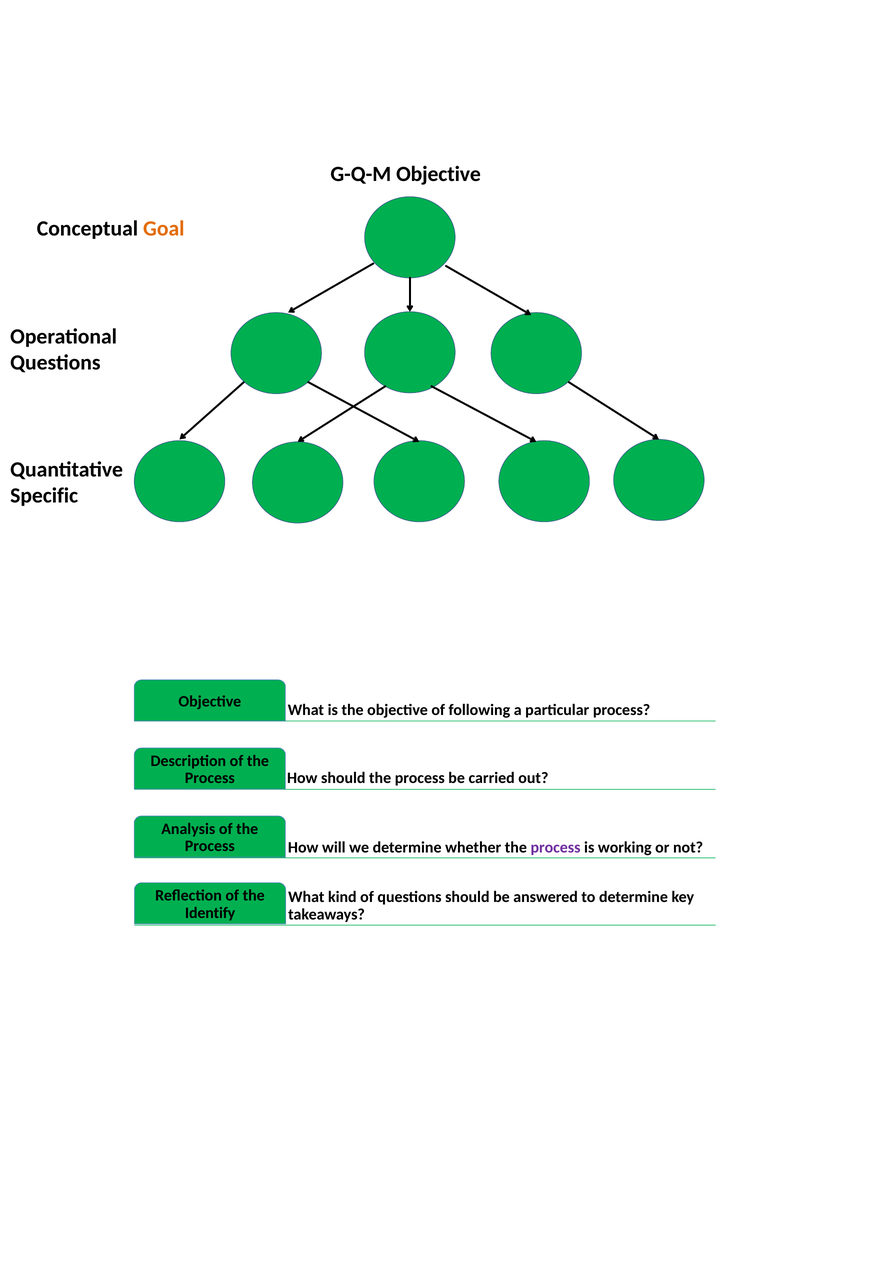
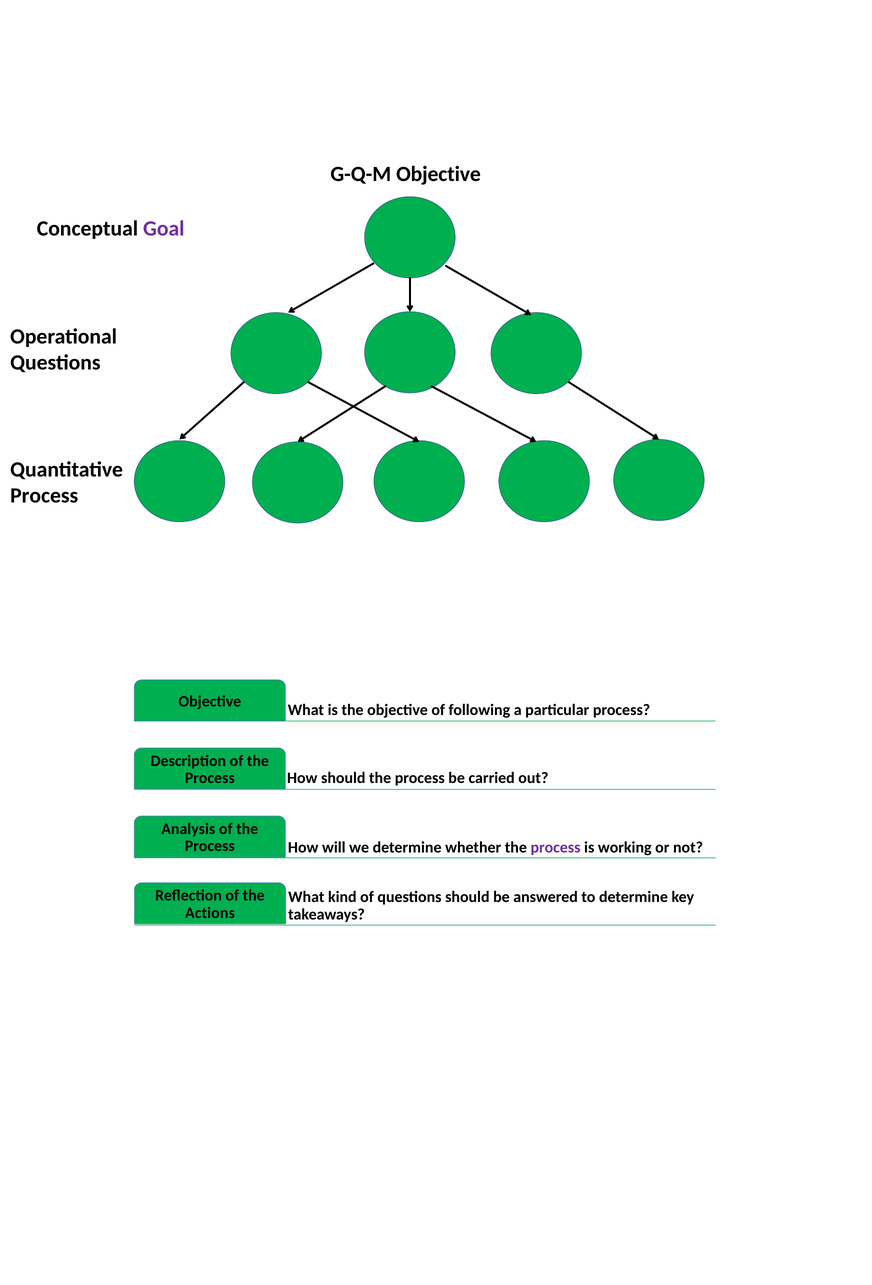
Goal colour: orange -> purple
Specific at (44, 496): Specific -> Process
Identify: Identify -> Actions
